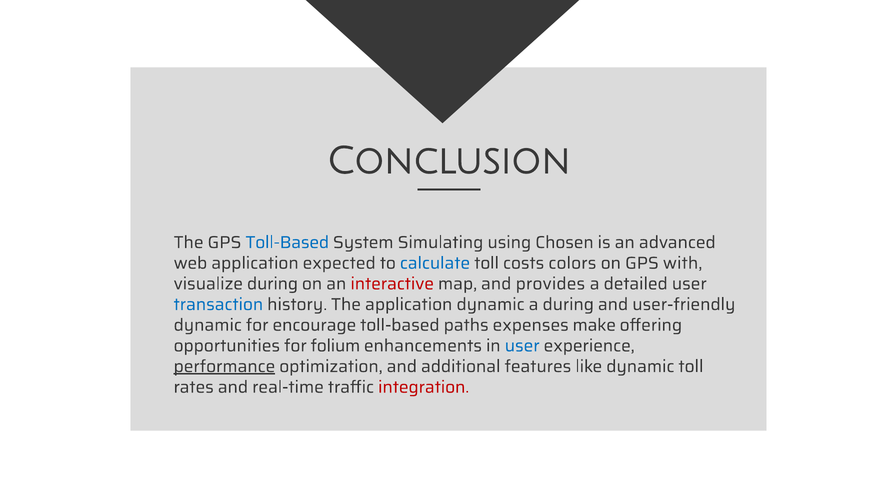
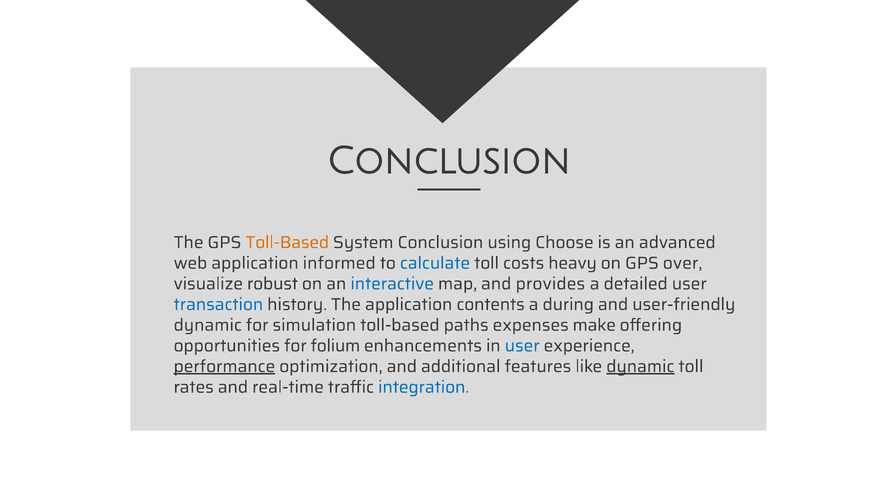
Toll-Based at (287, 242) colour: blue -> orange
System Simulating: Simulating -> Conclusion
Chosen: Chosen -> Choose
expected: expected -> informed
colors: colors -> heavy
with: with -> over
visualize during: during -> robust
interactive colour: red -> blue
application dynamic: dynamic -> contents
encourage: encourage -> simulation
dynamic at (640, 366) underline: none -> present
integration colour: red -> blue
